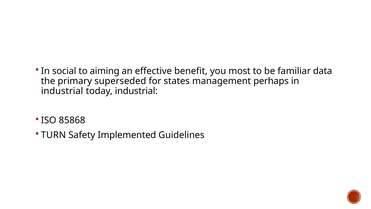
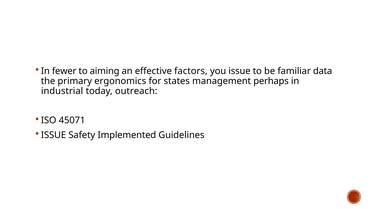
social: social -> fewer
benefit: benefit -> factors
you most: most -> issue
superseded: superseded -> ergonomics
today industrial: industrial -> outreach
85868: 85868 -> 45071
TURN at (53, 135): TURN -> ISSUE
